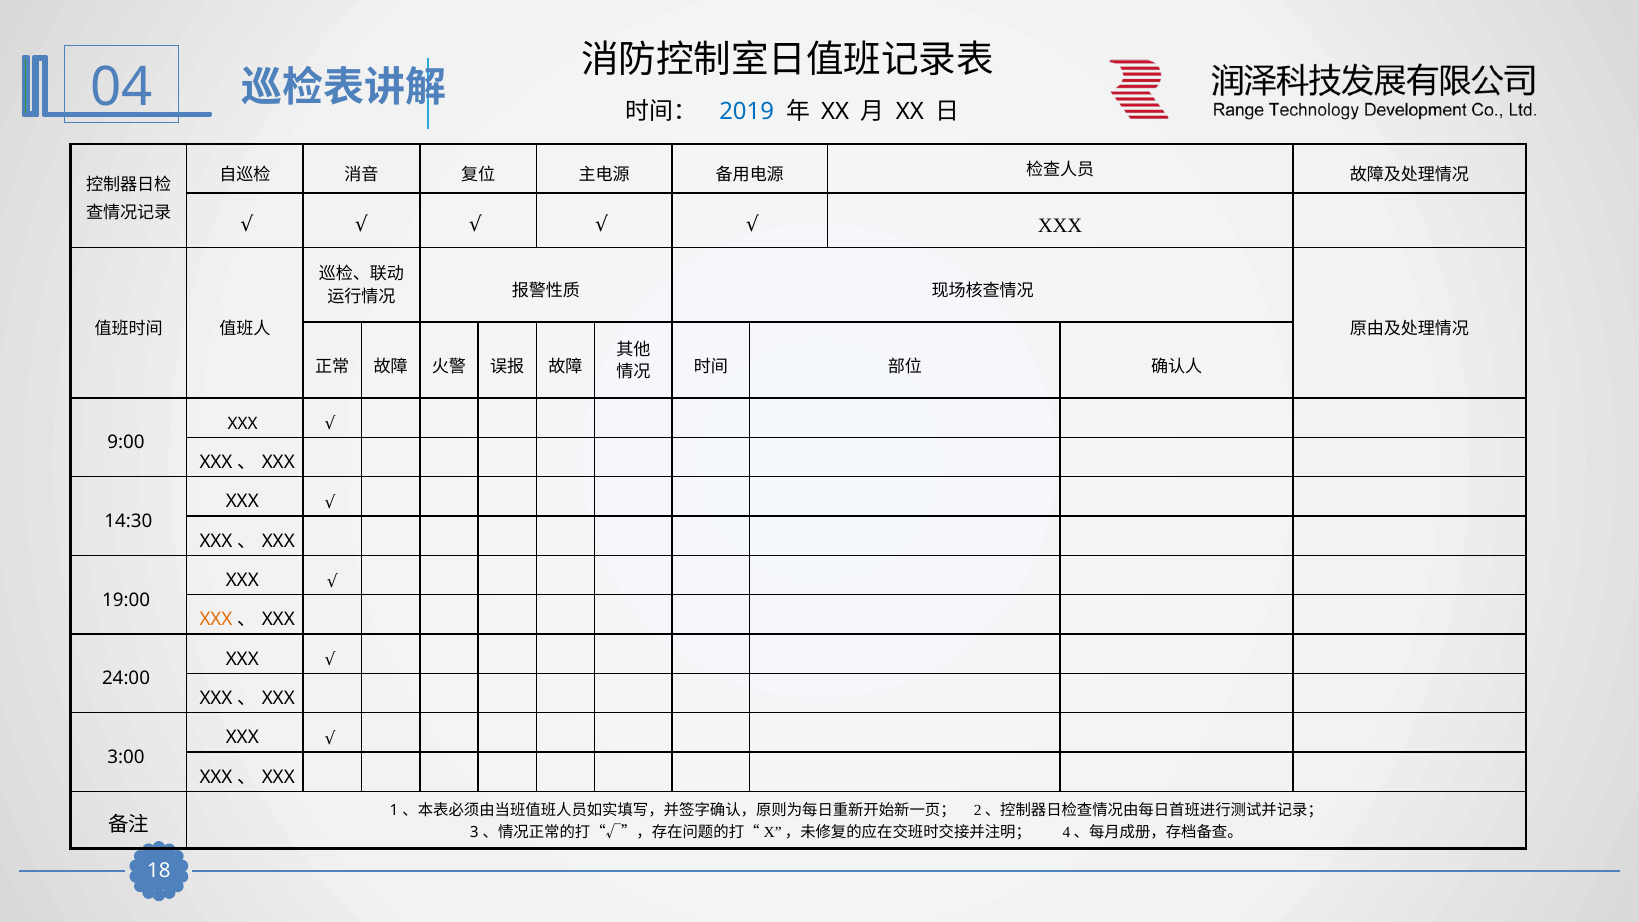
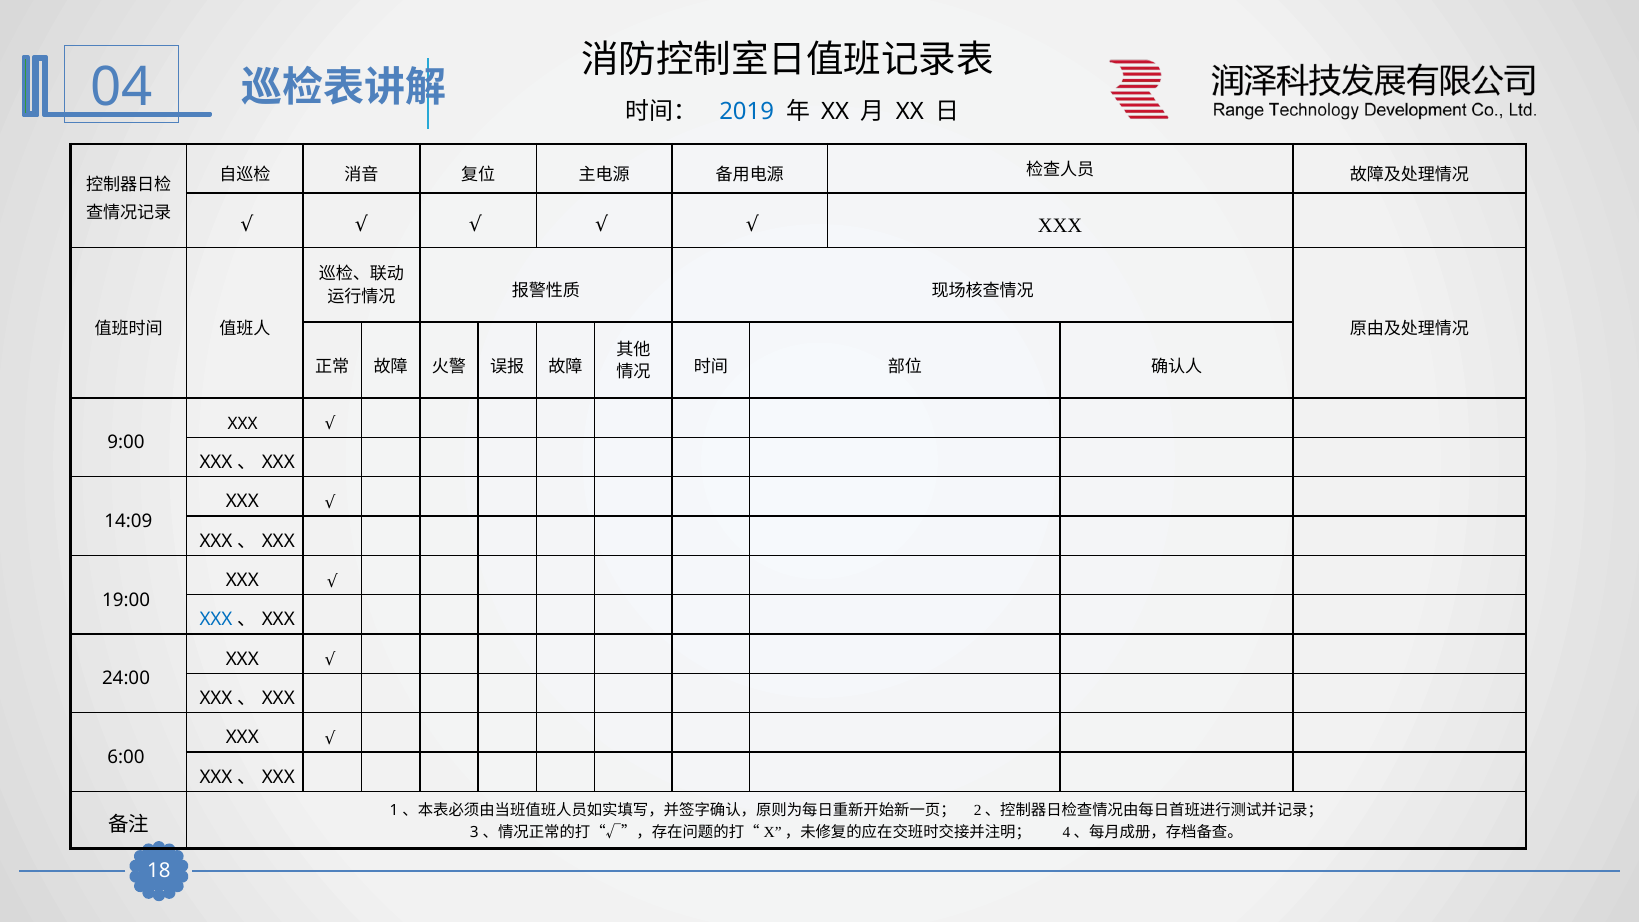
14:30: 14:30 -> 14:09
XXX at (216, 620) colour: orange -> blue
3:00: 3:00 -> 6:00
